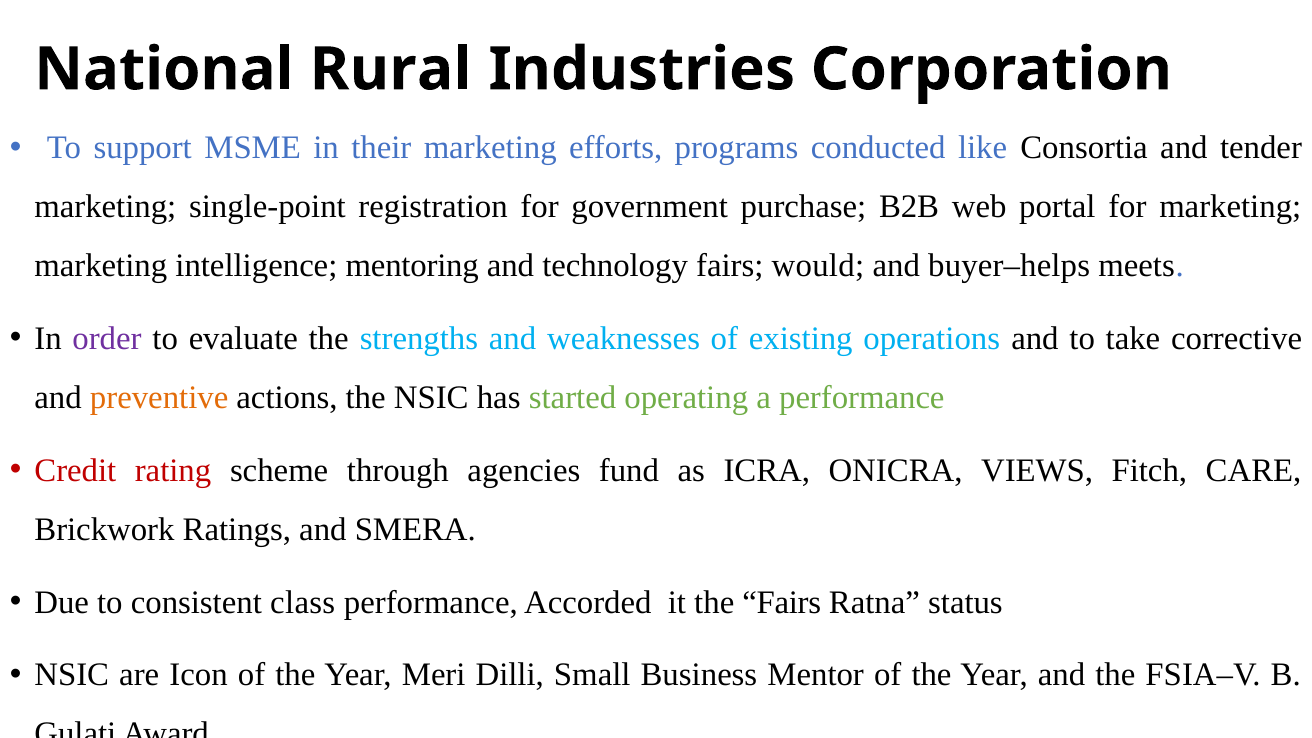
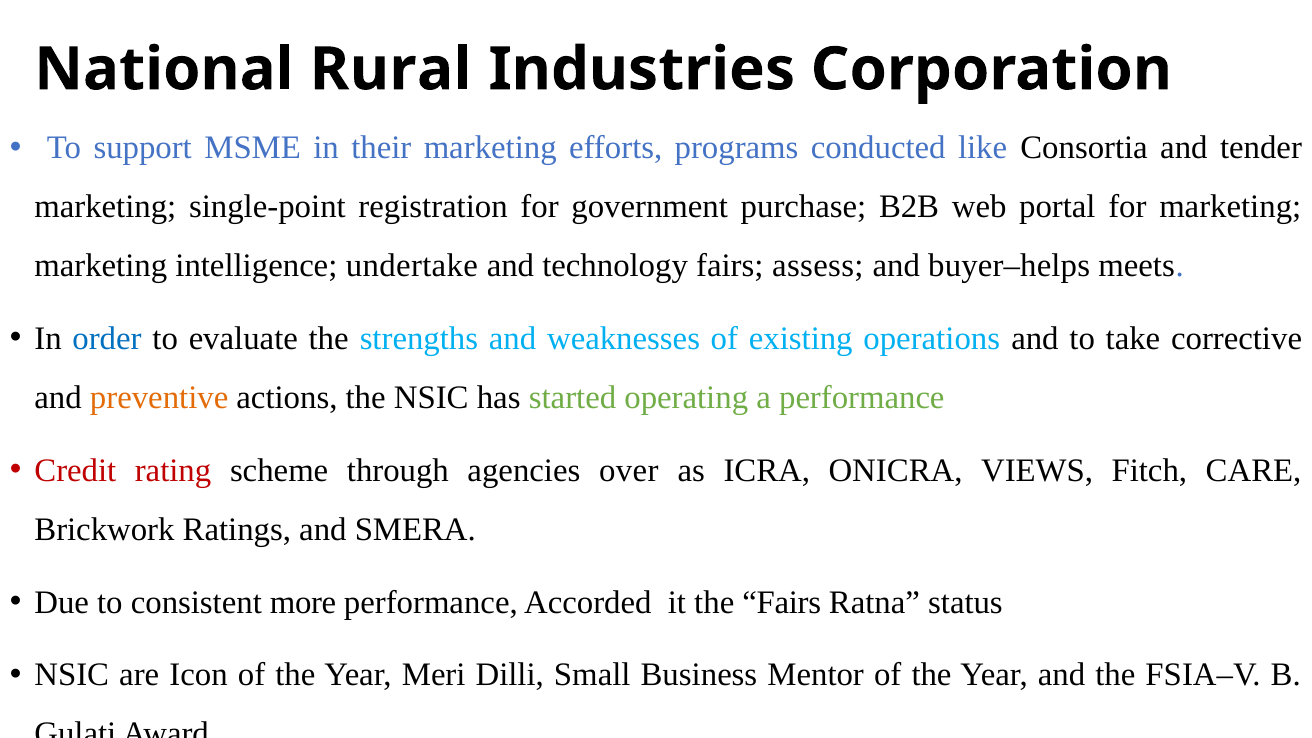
mentoring: mentoring -> undertake
would: would -> assess
order colour: purple -> blue
fund: fund -> over
class: class -> more
